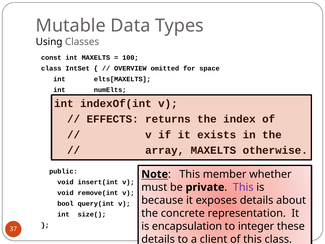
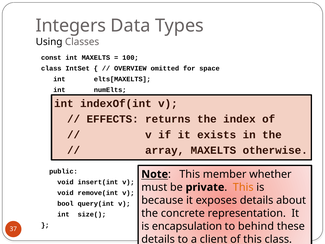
Mutable: Mutable -> Integers
This at (243, 187) colour: purple -> orange
integer: integer -> behind
